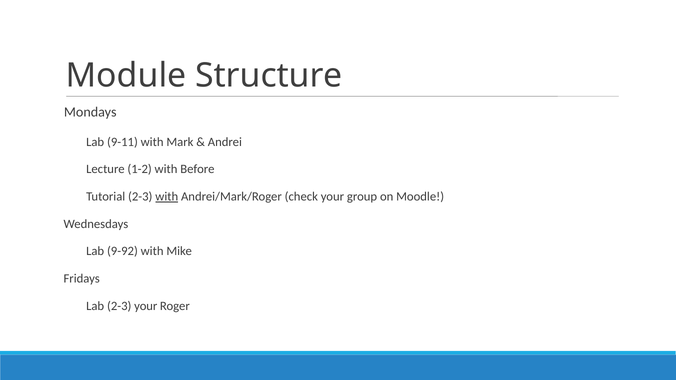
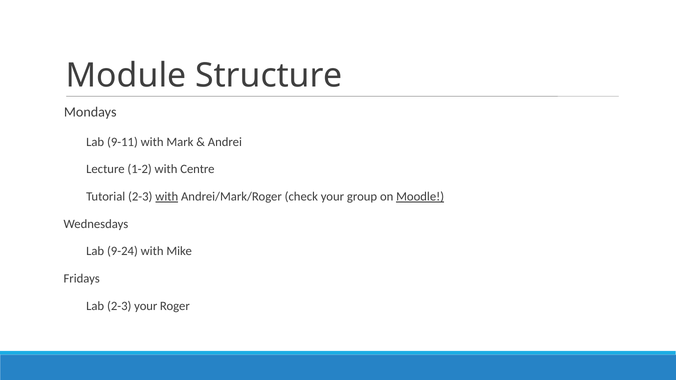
Before: Before -> Centre
Moodle underline: none -> present
9-92: 9-92 -> 9-24
